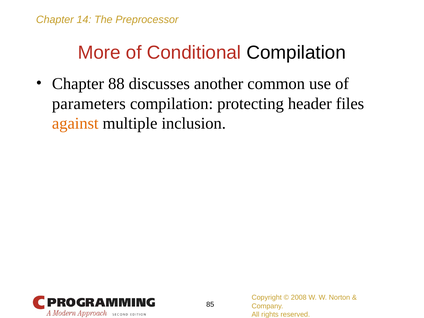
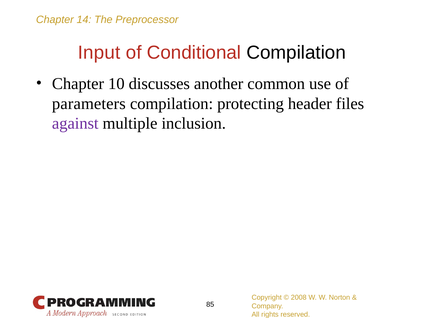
More: More -> Input
88: 88 -> 10
against colour: orange -> purple
